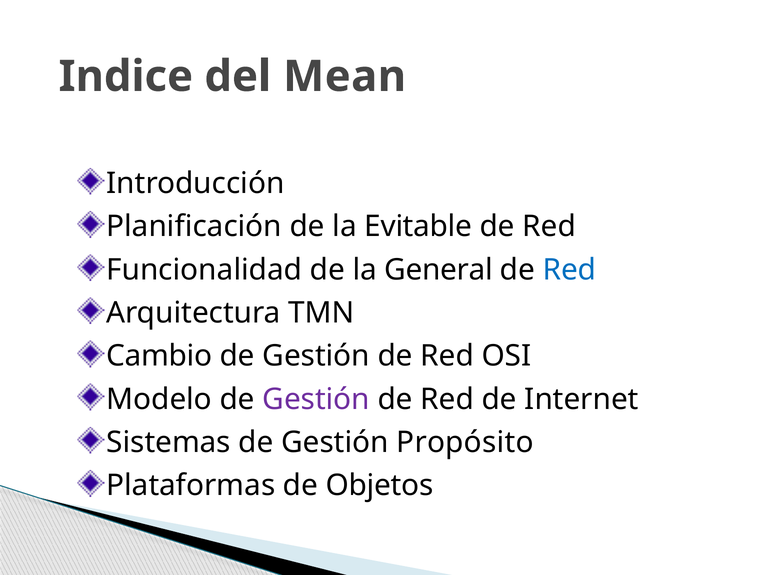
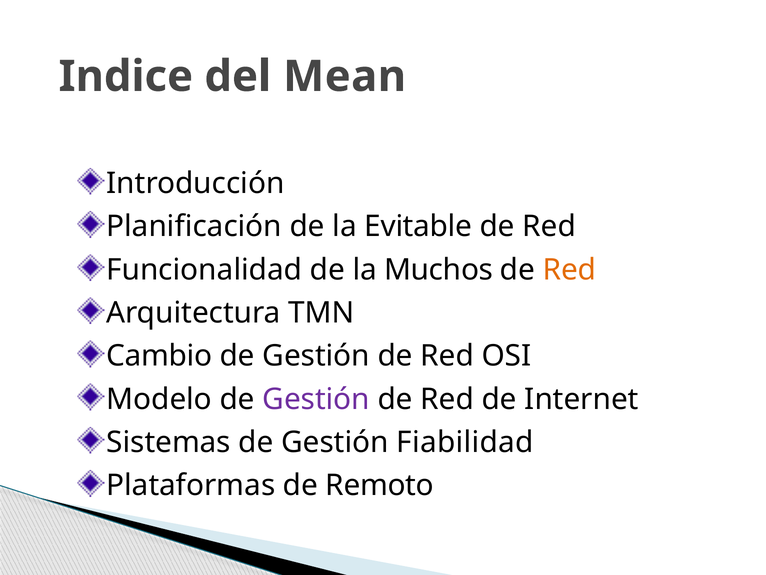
General: General -> Muchos
Red at (569, 270) colour: blue -> orange
Propósito: Propósito -> Fiabilidad
Objetos: Objetos -> Remoto
